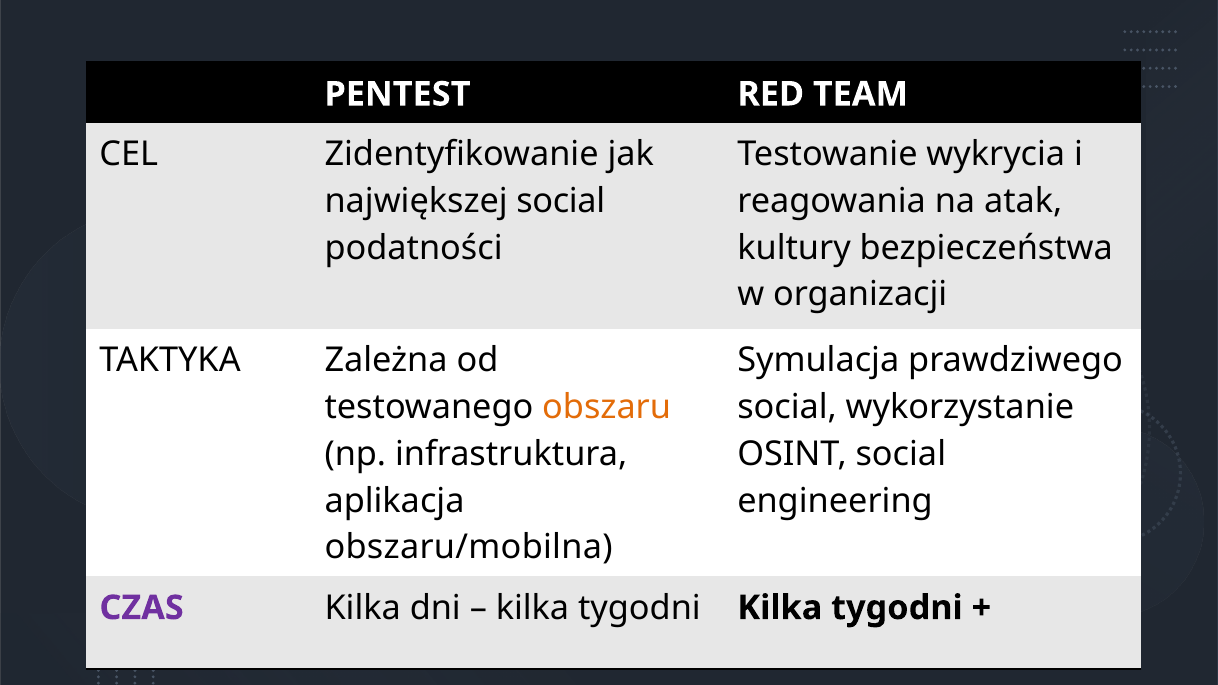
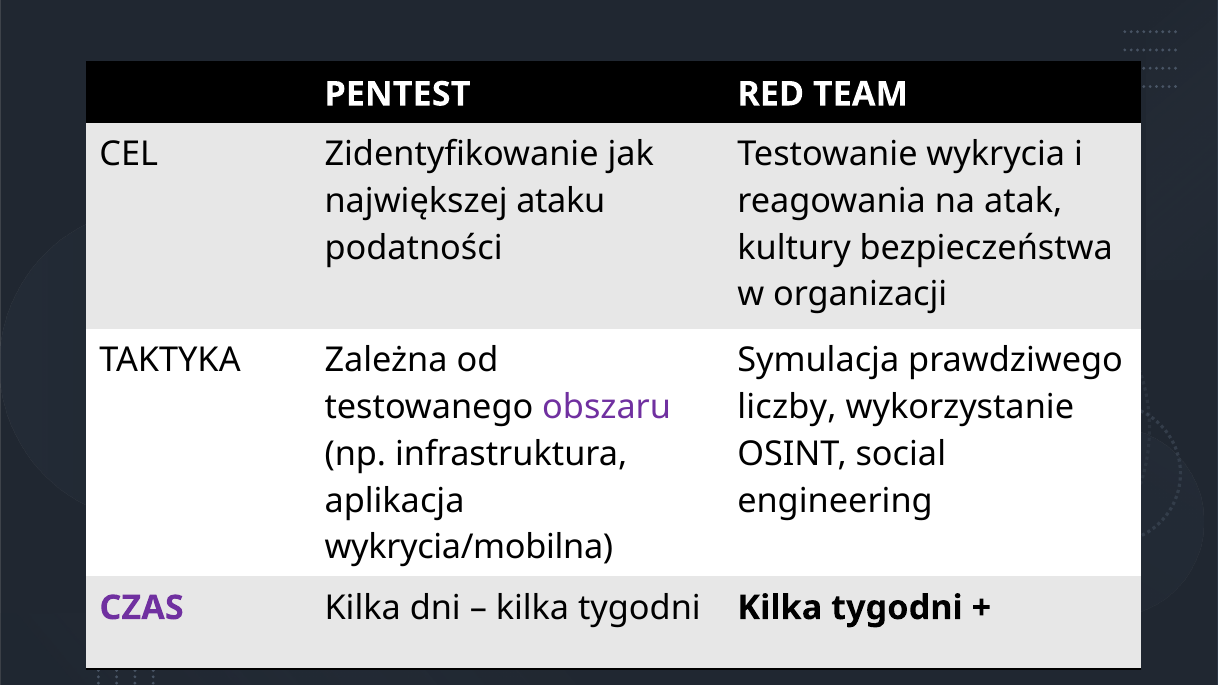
największej social: social -> ataku
obszaru colour: orange -> purple
social at (787, 407): social -> liczby
obszaru/mobilna: obszaru/mobilna -> wykrycia/mobilna
